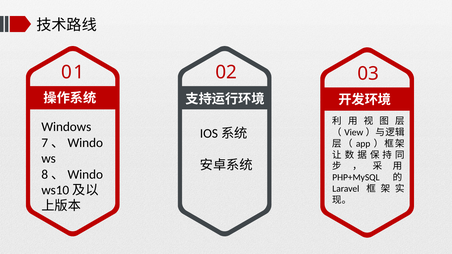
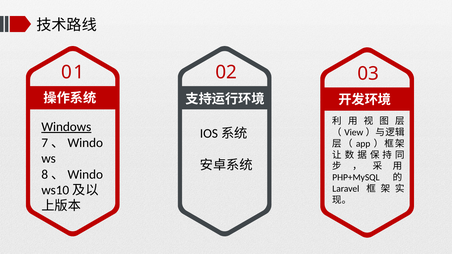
Windows underline: none -> present
